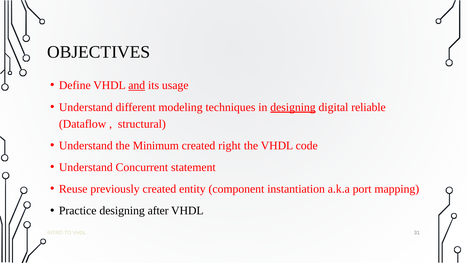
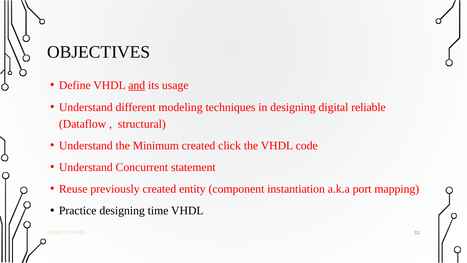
designing at (293, 107) underline: present -> none
right: right -> click
after: after -> time
